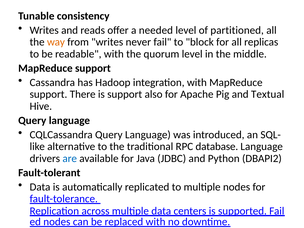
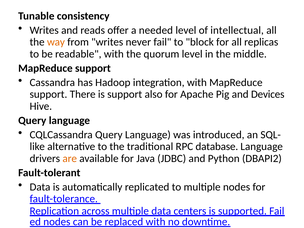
partitioned: partitioned -> intellectual
Textual: Textual -> Devices
are colour: blue -> orange
